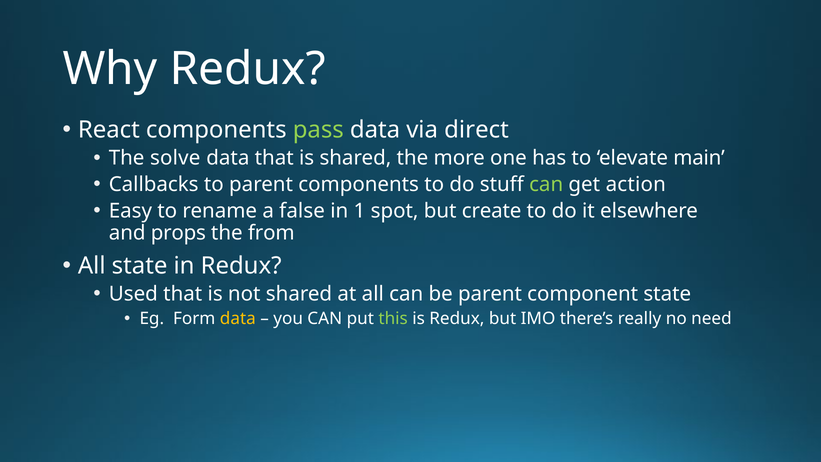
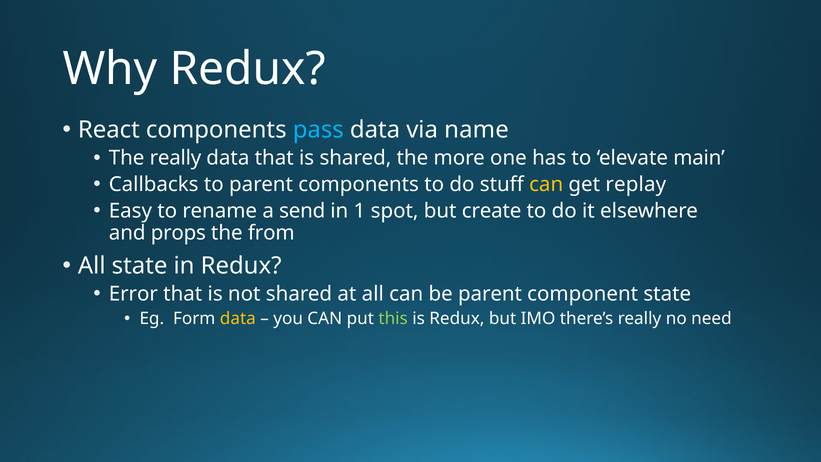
pass colour: light green -> light blue
direct: direct -> name
The solve: solve -> really
can at (546, 184) colour: light green -> yellow
action: action -> replay
false: false -> send
Used: Used -> Error
